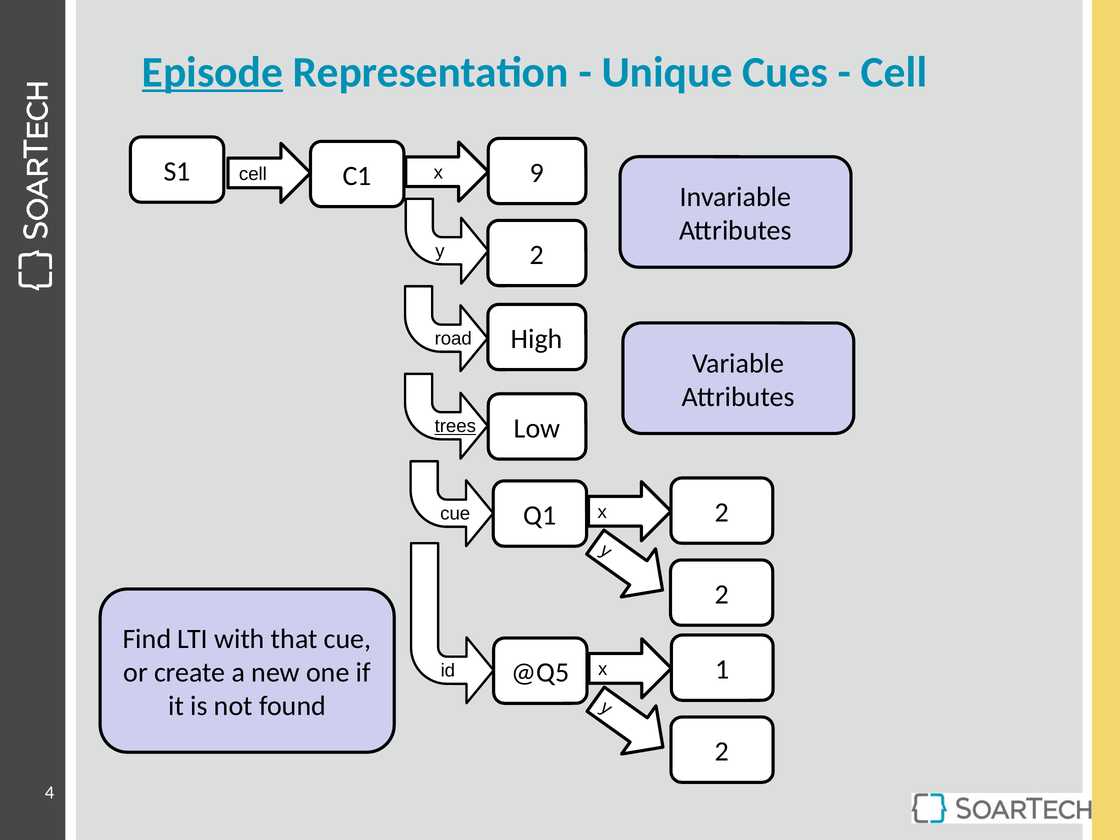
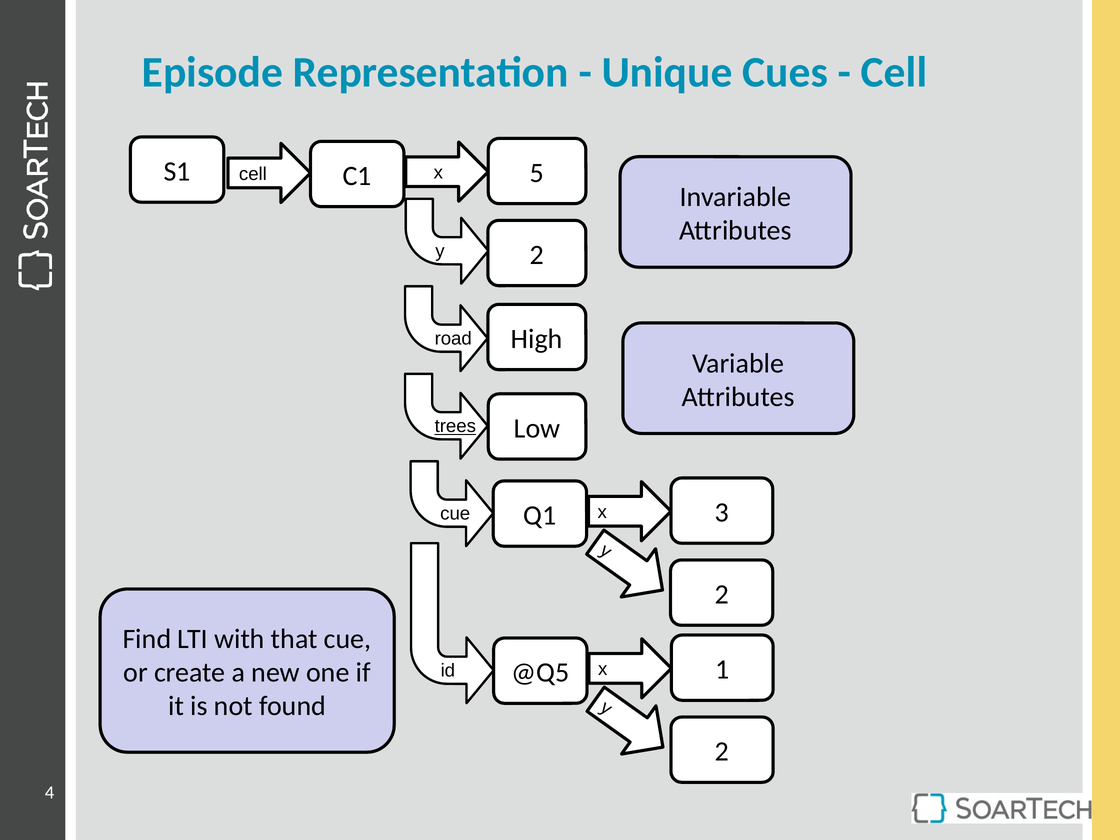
Episode underline: present -> none
9: 9 -> 5
x 2: 2 -> 3
